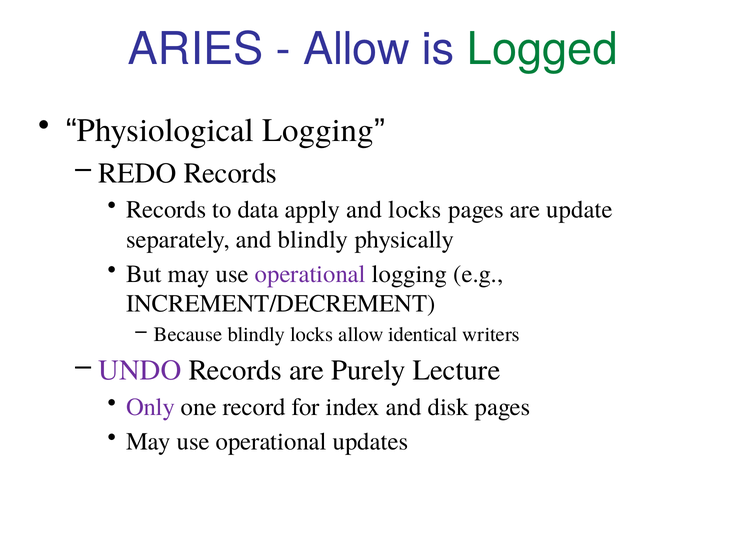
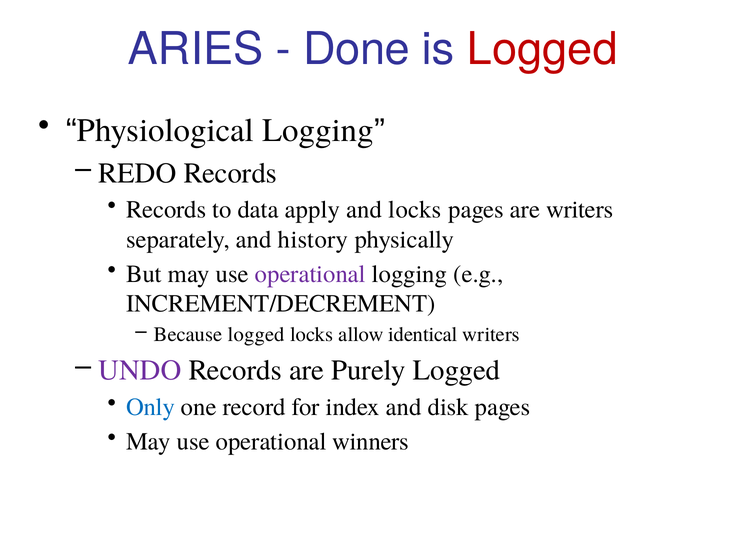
Allow at (357, 49): Allow -> Done
Logged at (542, 49) colour: green -> red
are update: update -> writers
and blindly: blindly -> history
Because blindly: blindly -> logged
Purely Lecture: Lecture -> Logged
Only colour: purple -> blue
updates: updates -> winners
